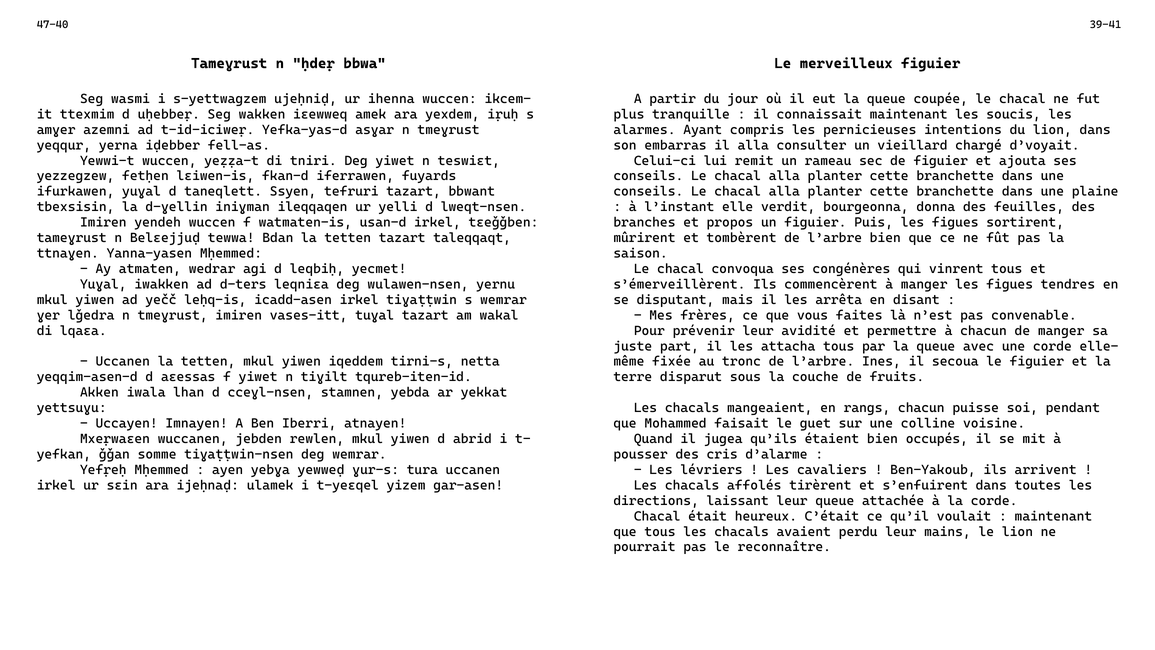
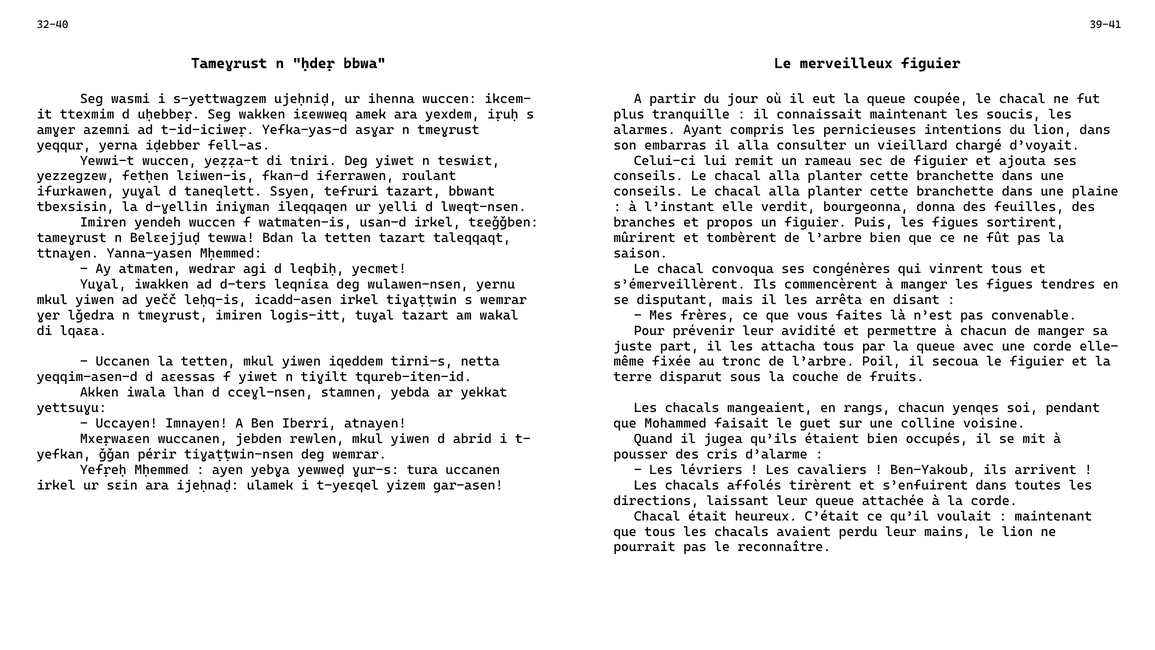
47-40: 47-40 -> 32-40
fuyards: fuyards -> roulant
vases-itt: vases-itt -> logis-itt
Ines: Ines -> Poil
puisse: puisse -> yenqes
somme: somme -> périr
